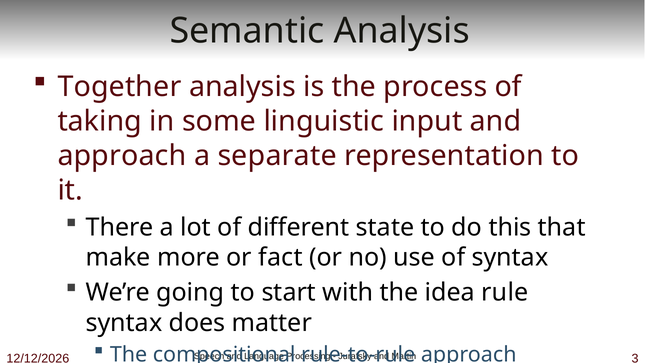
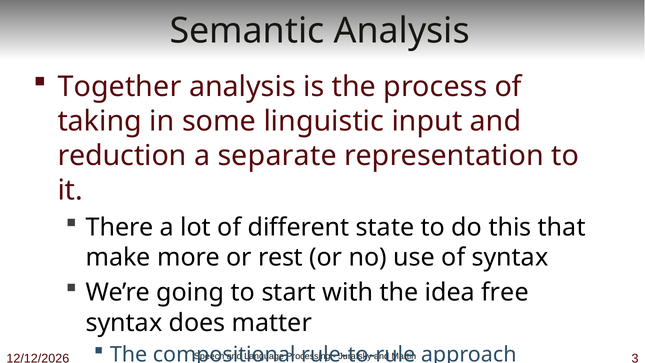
approach at (122, 156): approach -> reduction
fact: fact -> rest
rule: rule -> free
